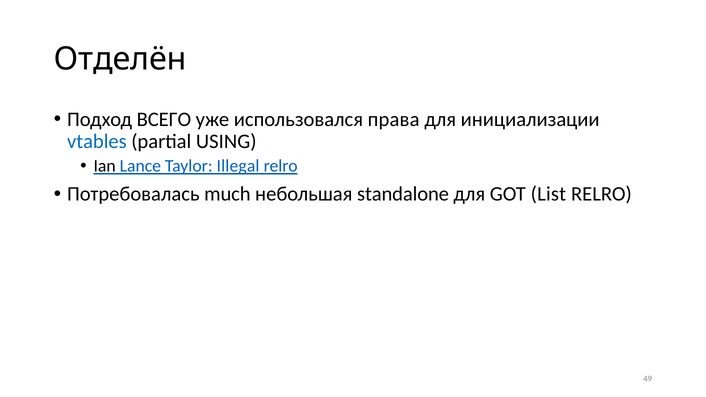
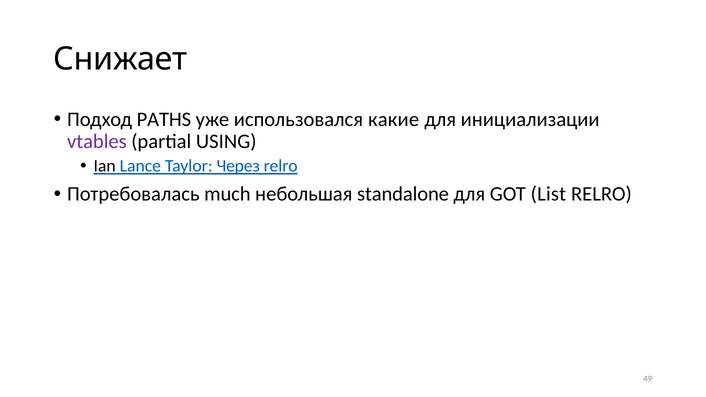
Отделён: Отделён -> Снижает
ВСЕГО: ВСЕГО -> PATHS
права: права -> какие
vtables colour: blue -> purple
Illegal: Illegal -> Через
